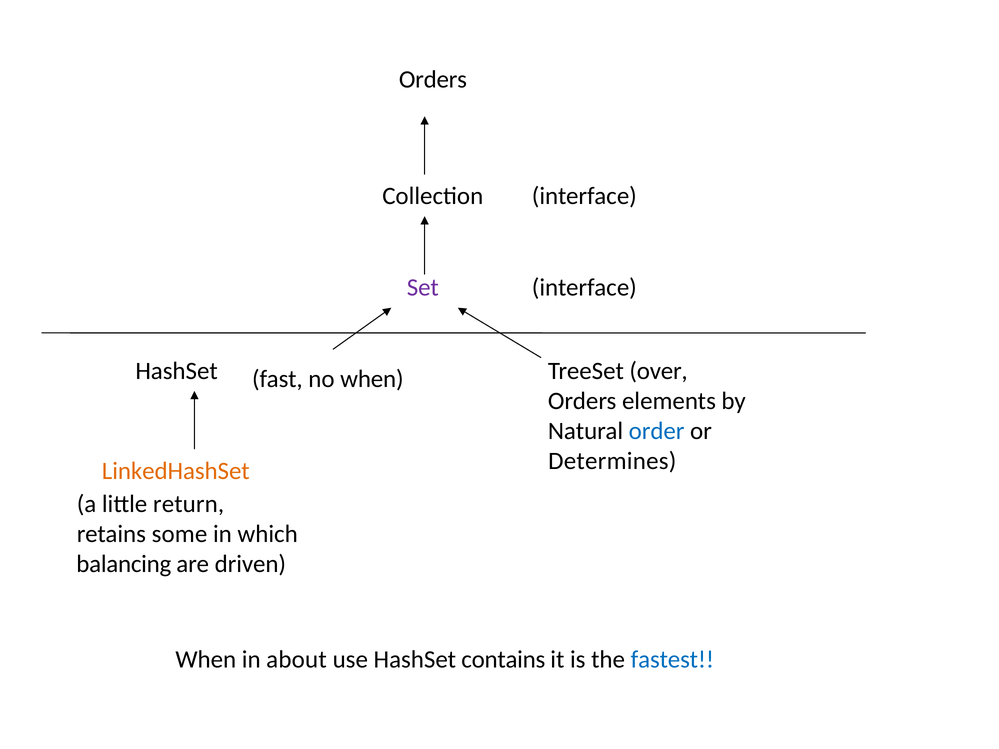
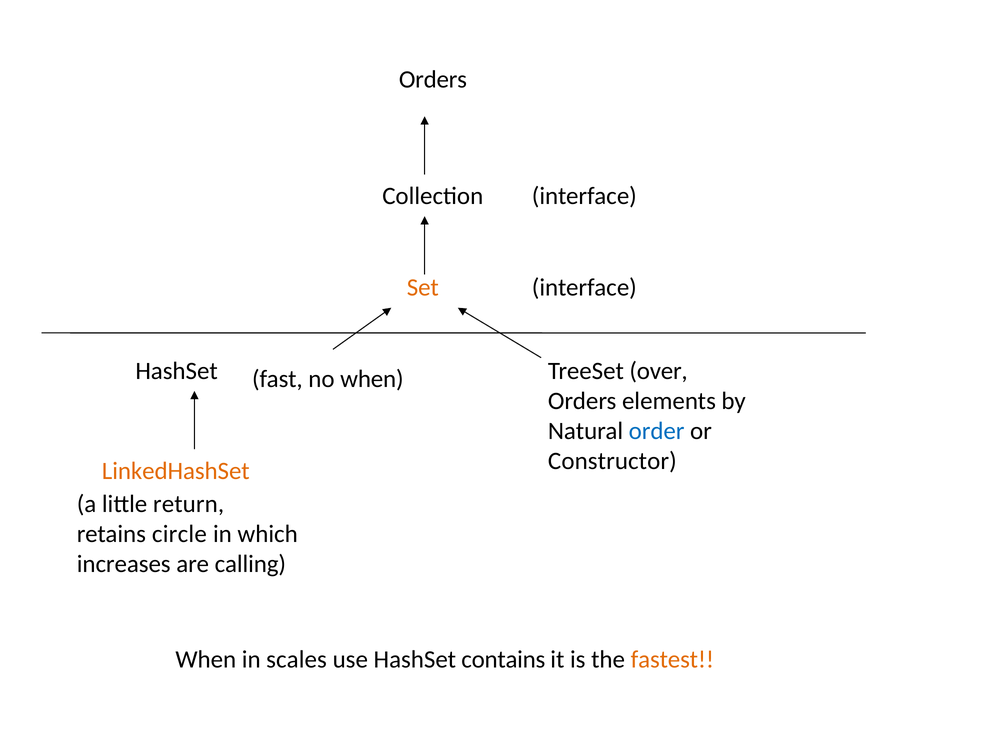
Set colour: purple -> orange
Determines: Determines -> Constructor
some: some -> circle
balancing: balancing -> increases
driven: driven -> calling
about: about -> scales
fastest colour: blue -> orange
